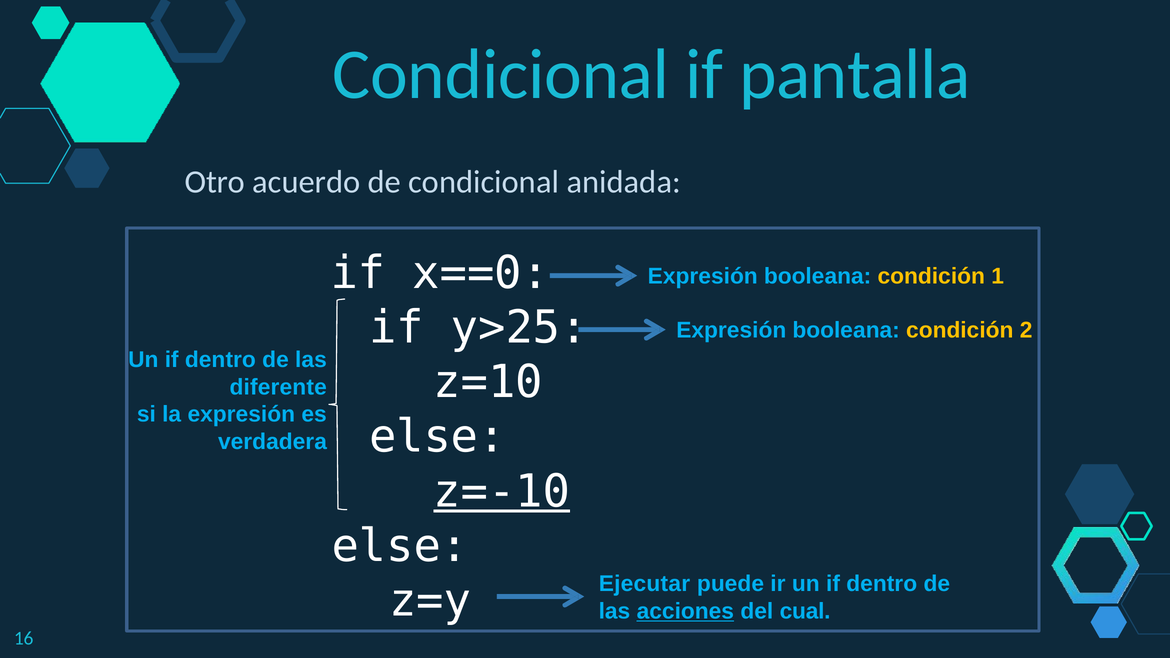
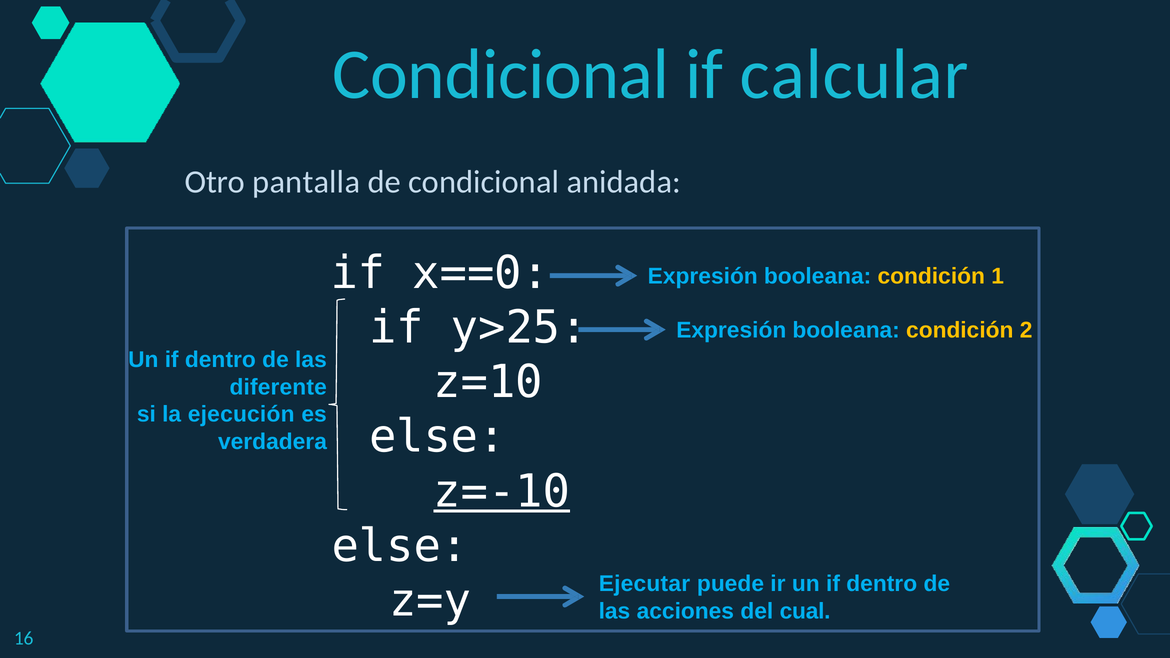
pantalla: pantalla -> calcular
acuerdo: acuerdo -> pantalla
la expresión: expresión -> ejecución
acciones underline: present -> none
